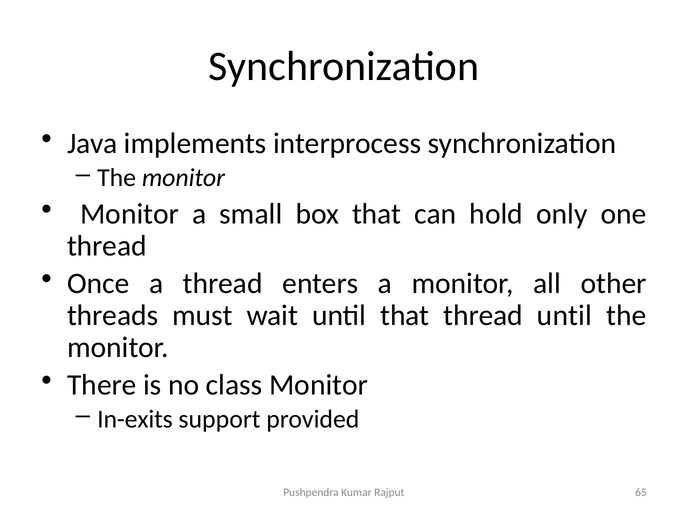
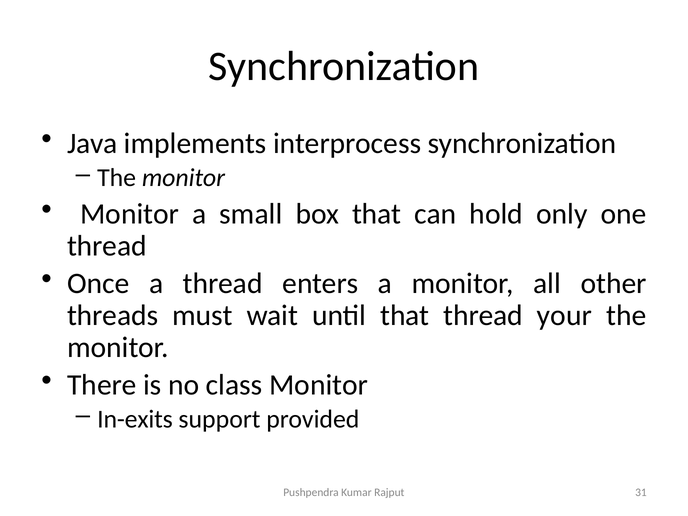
thread until: until -> your
65: 65 -> 31
